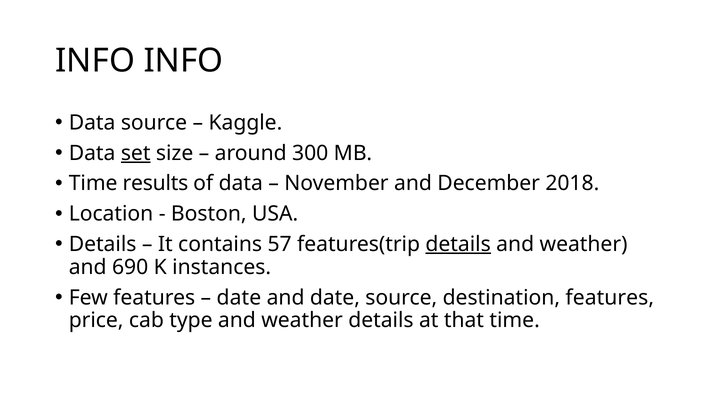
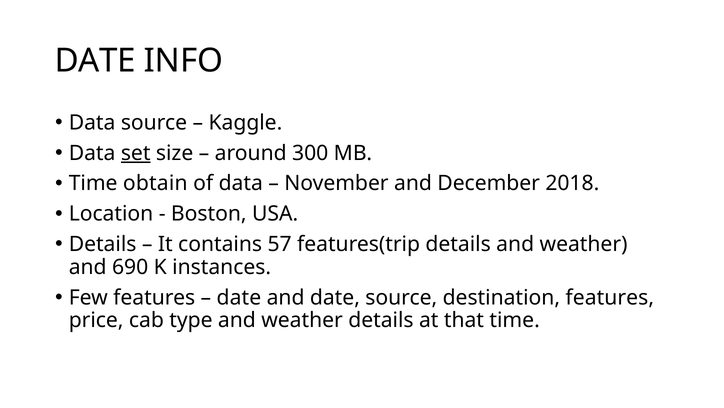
INFO at (95, 61): INFO -> DATE
results: results -> obtain
details at (458, 244) underline: present -> none
